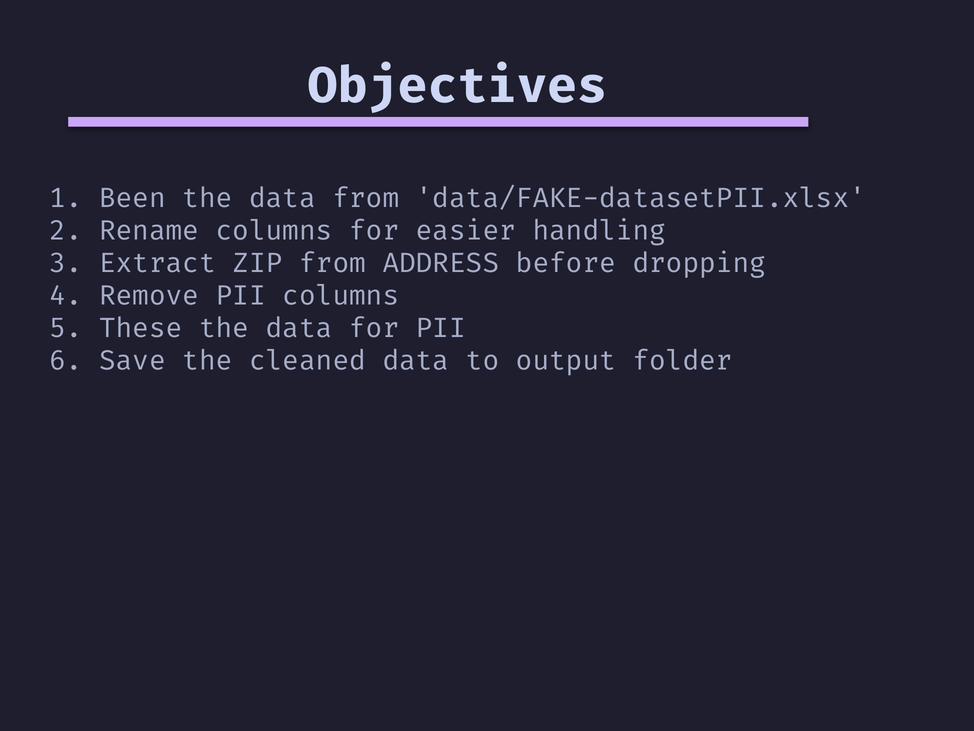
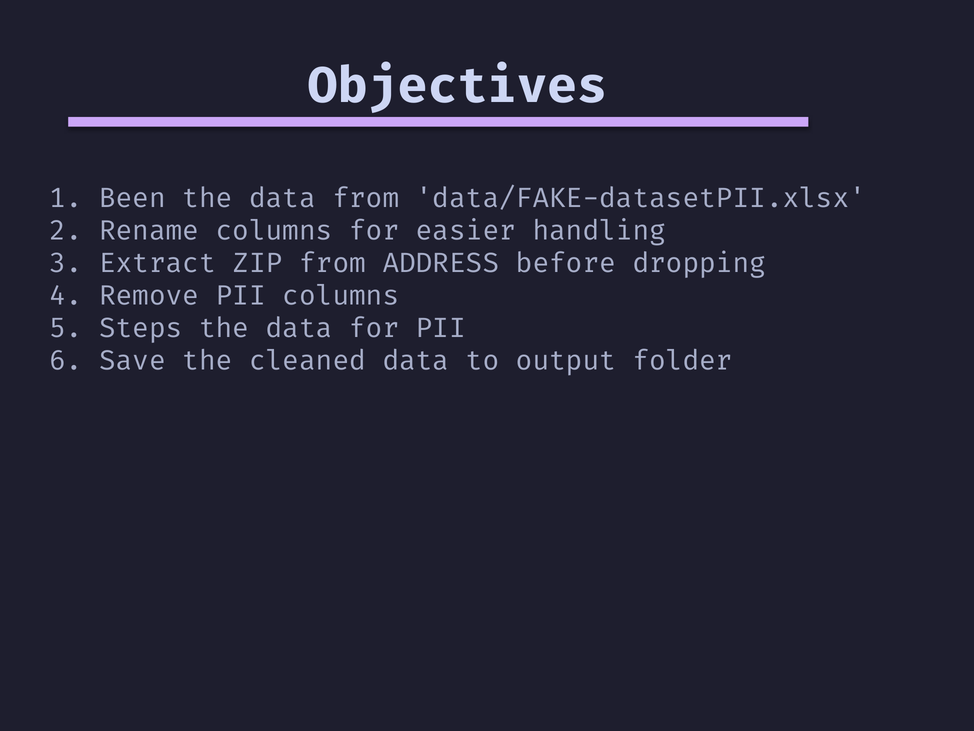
These: These -> Steps
